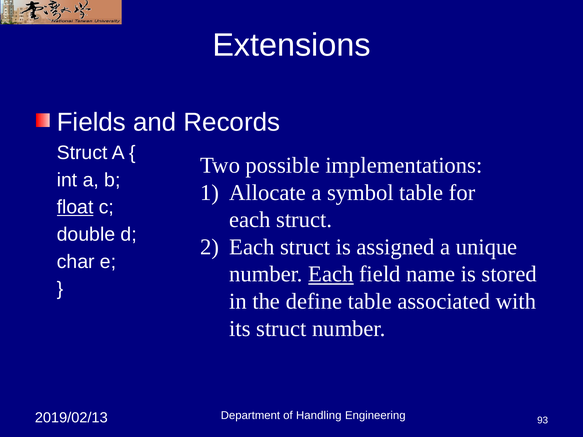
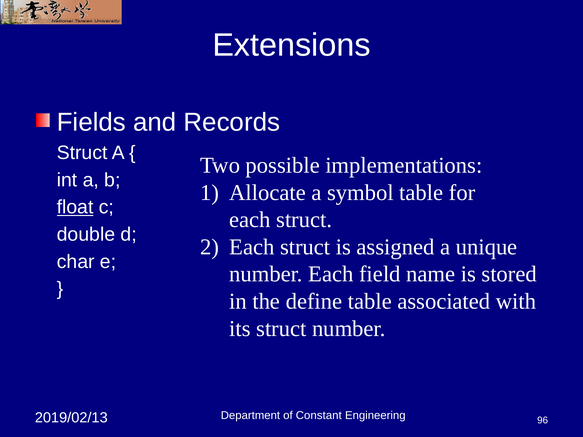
Each at (331, 274) underline: present -> none
Handling: Handling -> Constant
93: 93 -> 96
